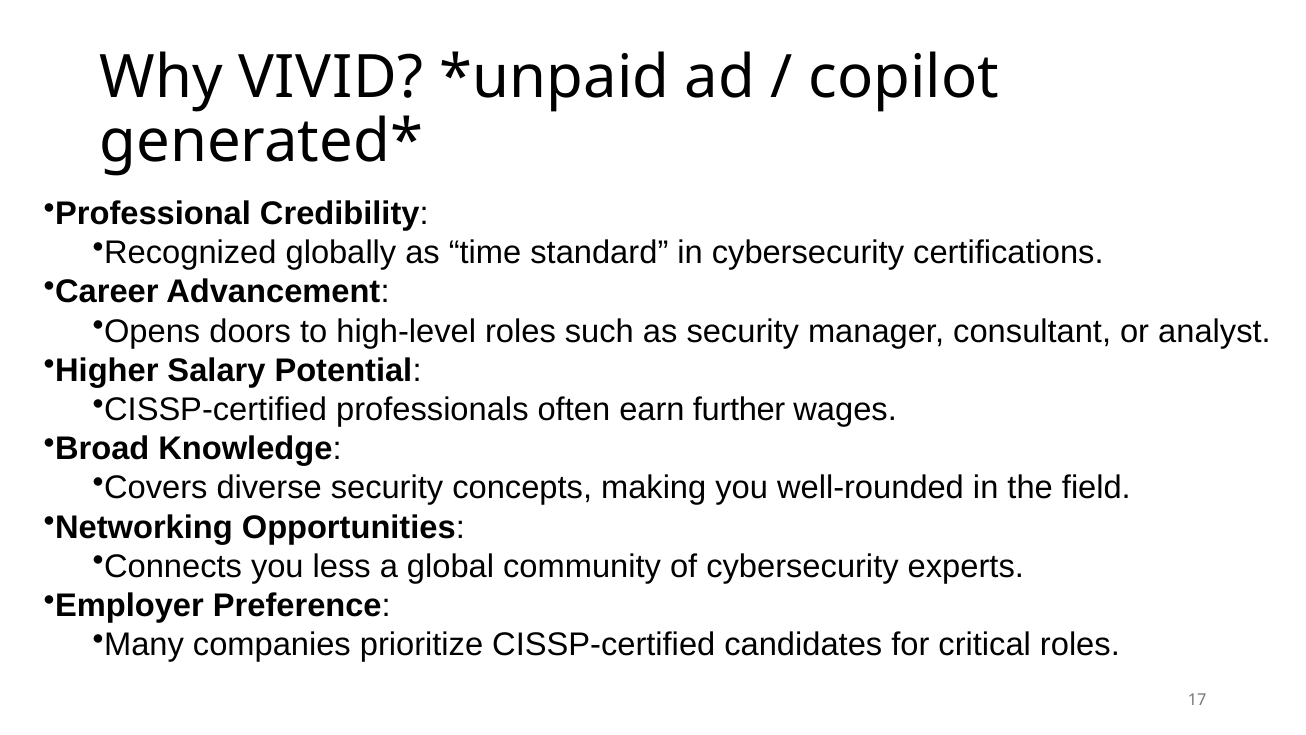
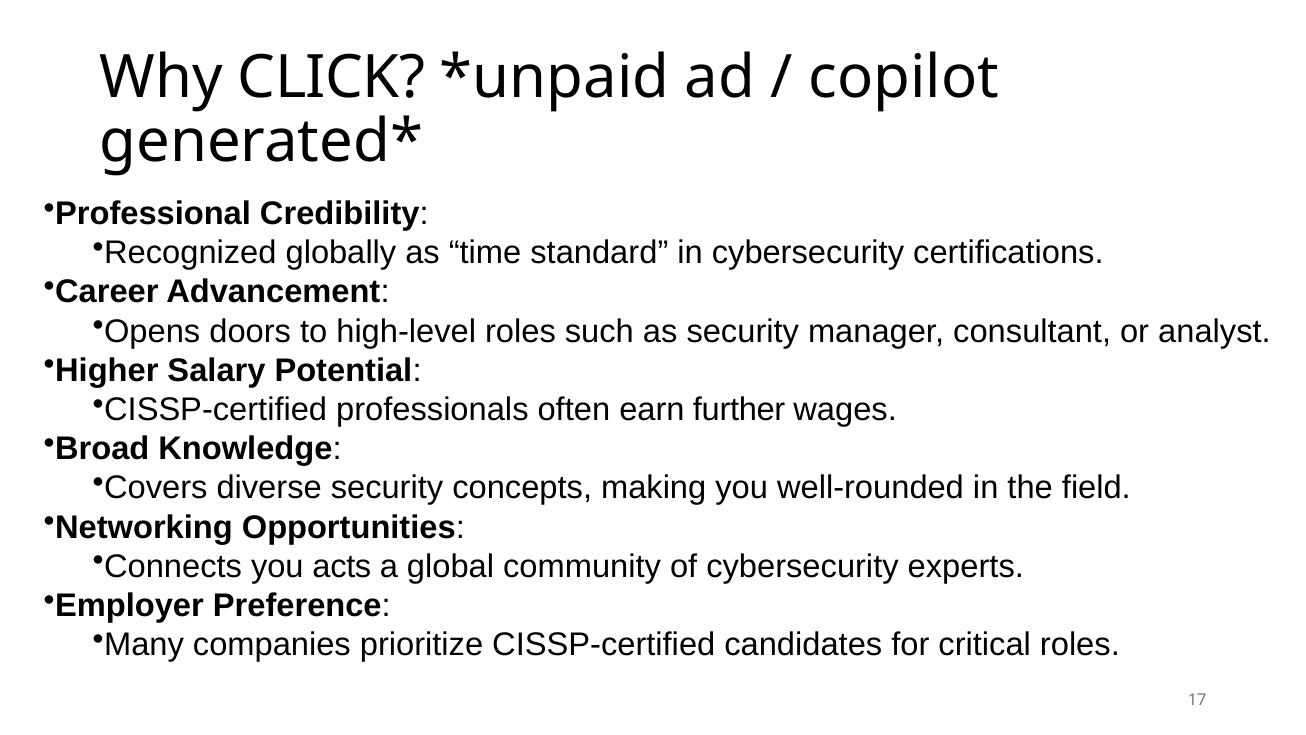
VIVID: VIVID -> CLICK
less: less -> acts
